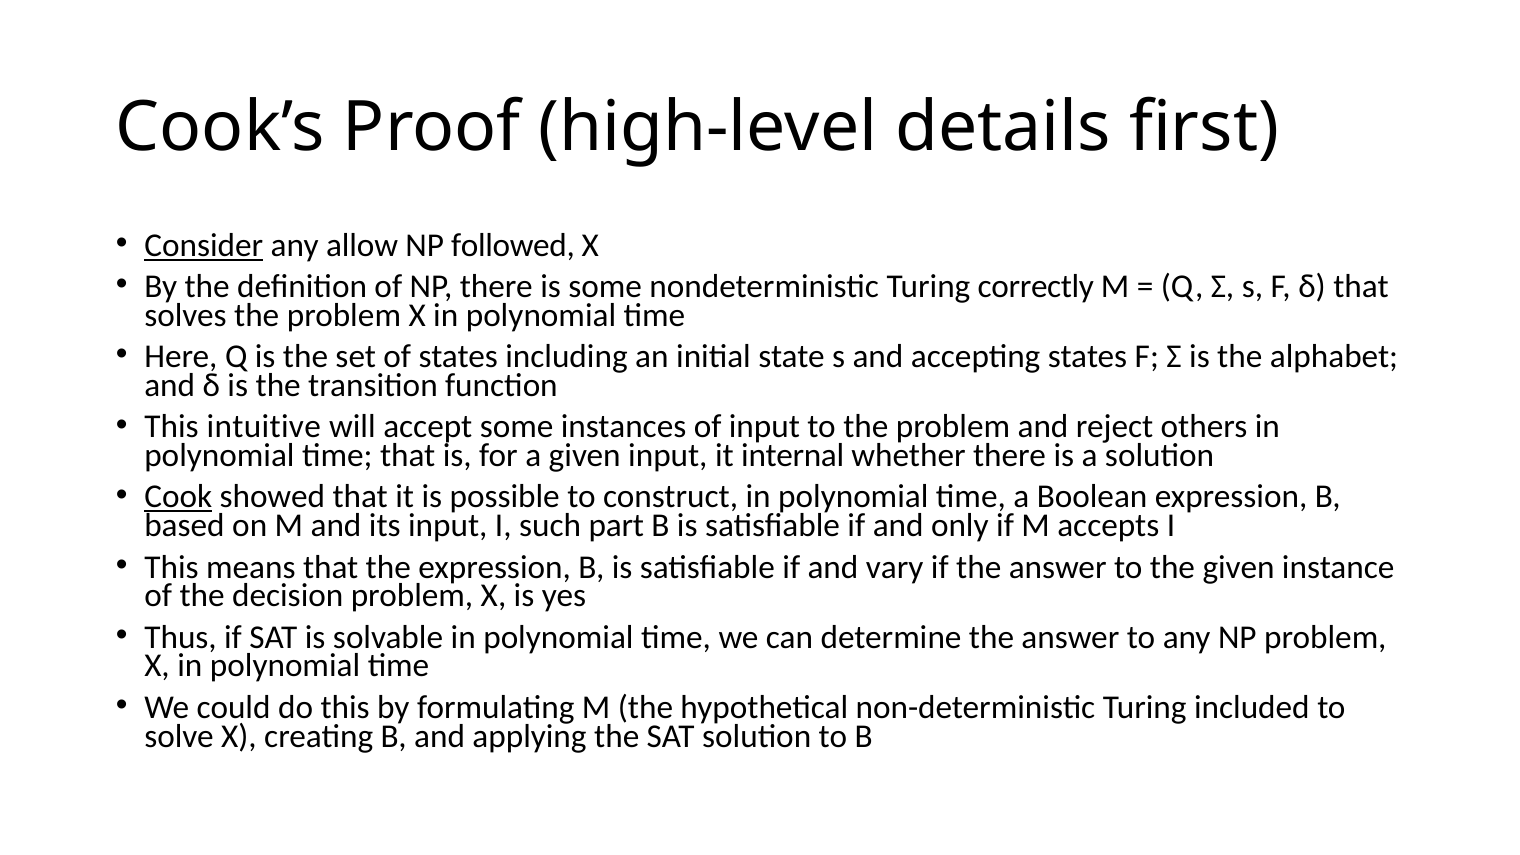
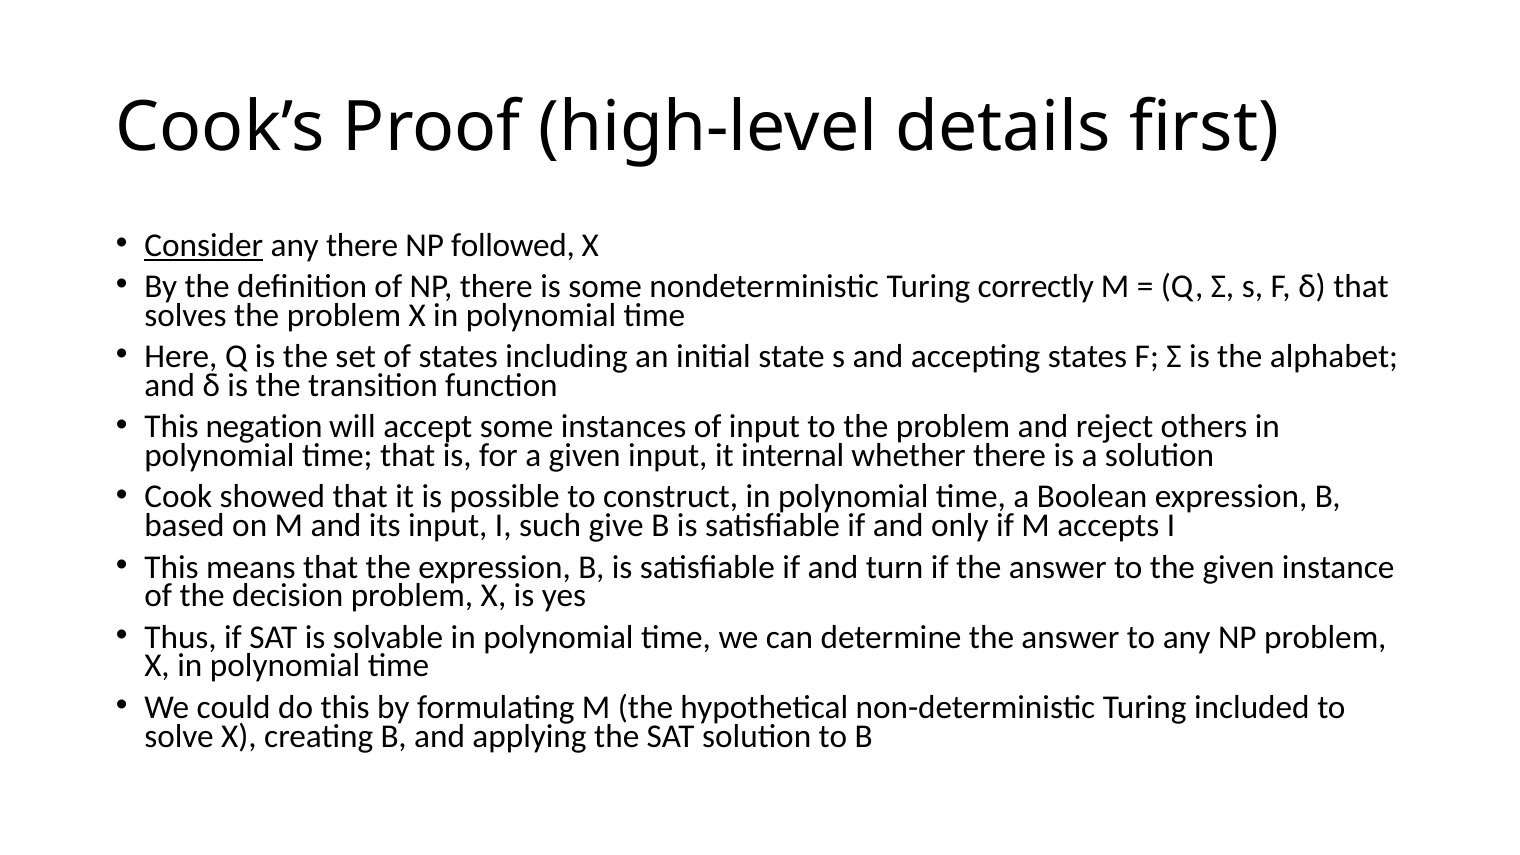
any allow: allow -> there
intuitive: intuitive -> negation
Cook underline: present -> none
part: part -> give
vary: vary -> turn
